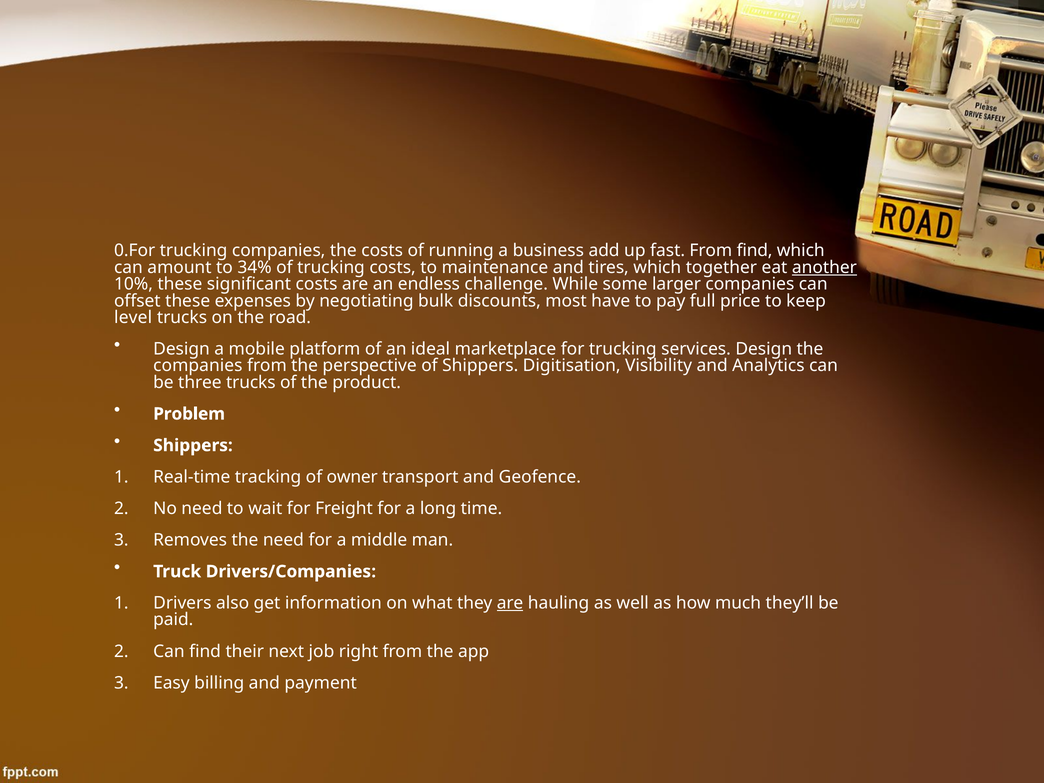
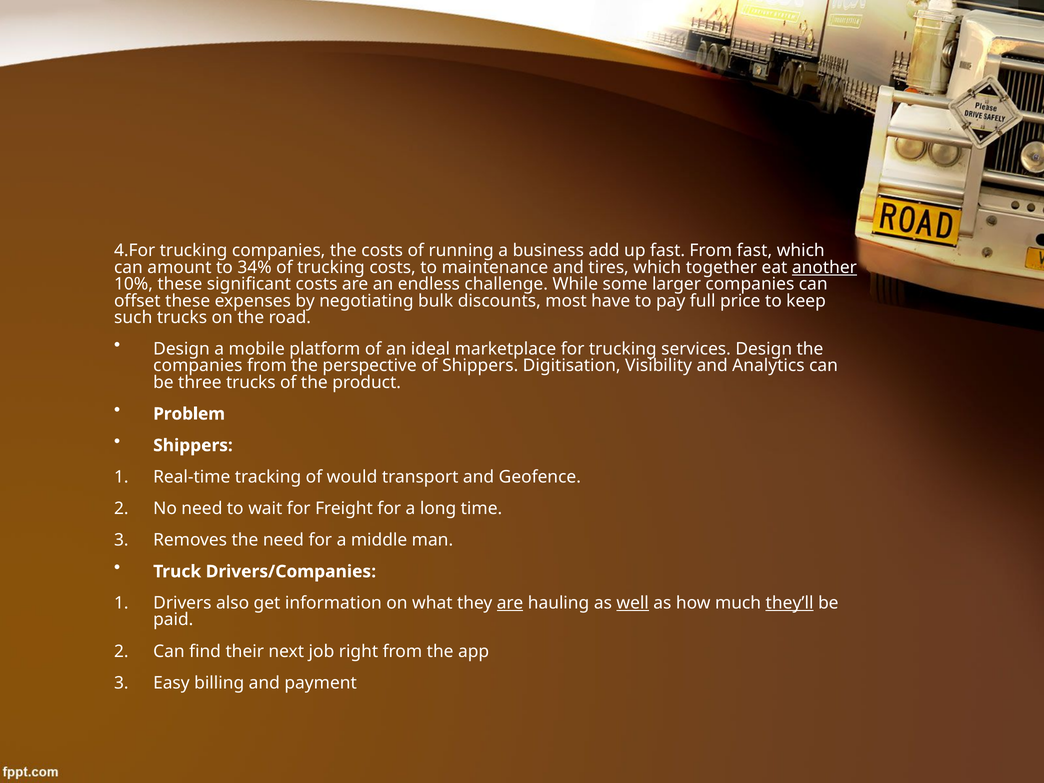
0.For: 0.For -> 4.For
From find: find -> fast
level: level -> such
owner: owner -> would
well underline: none -> present
they’ll underline: none -> present
